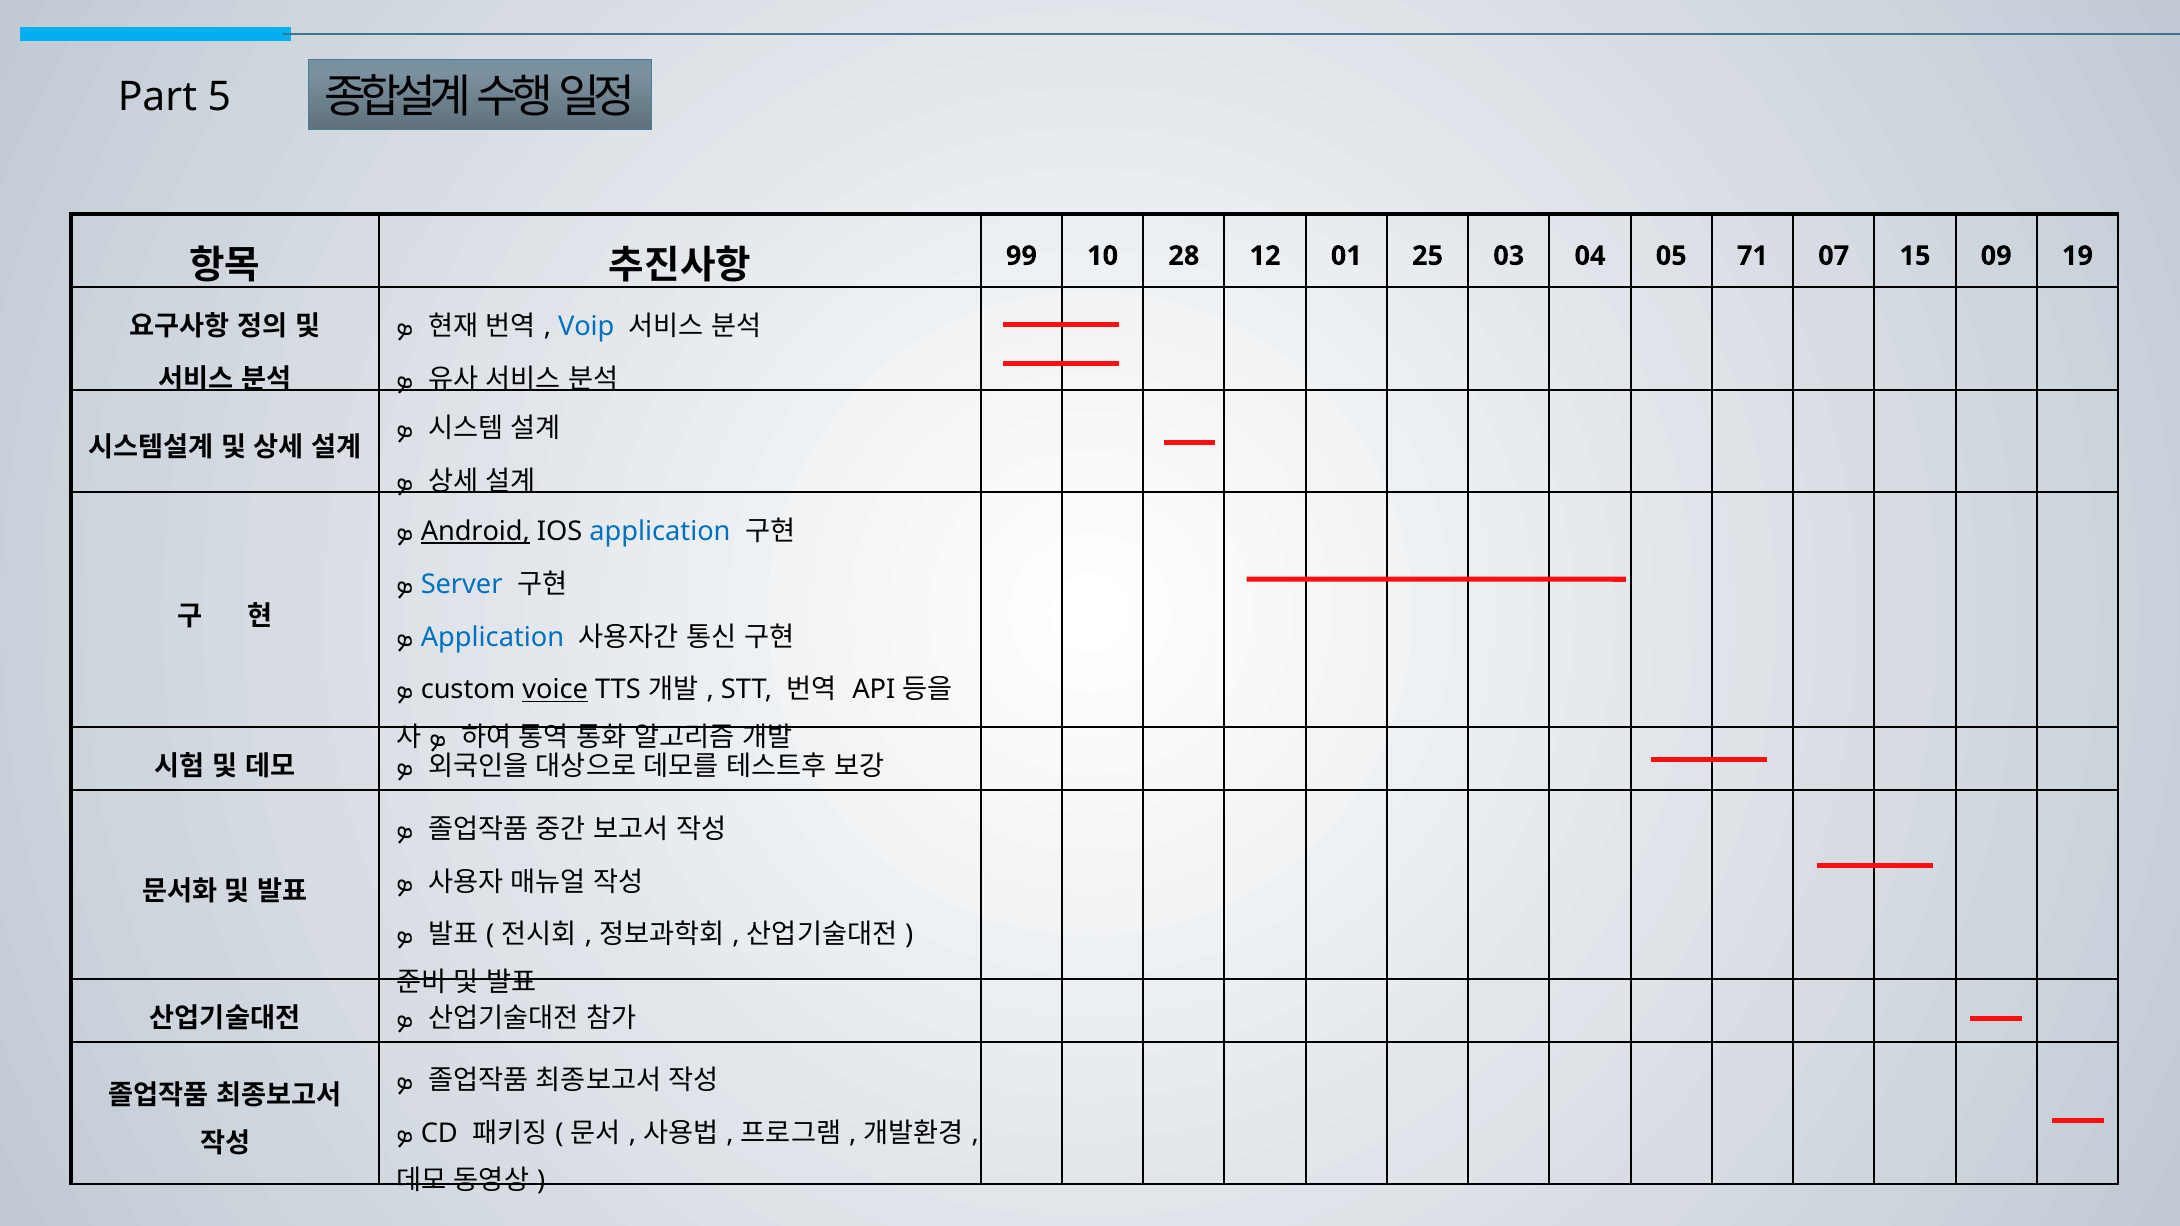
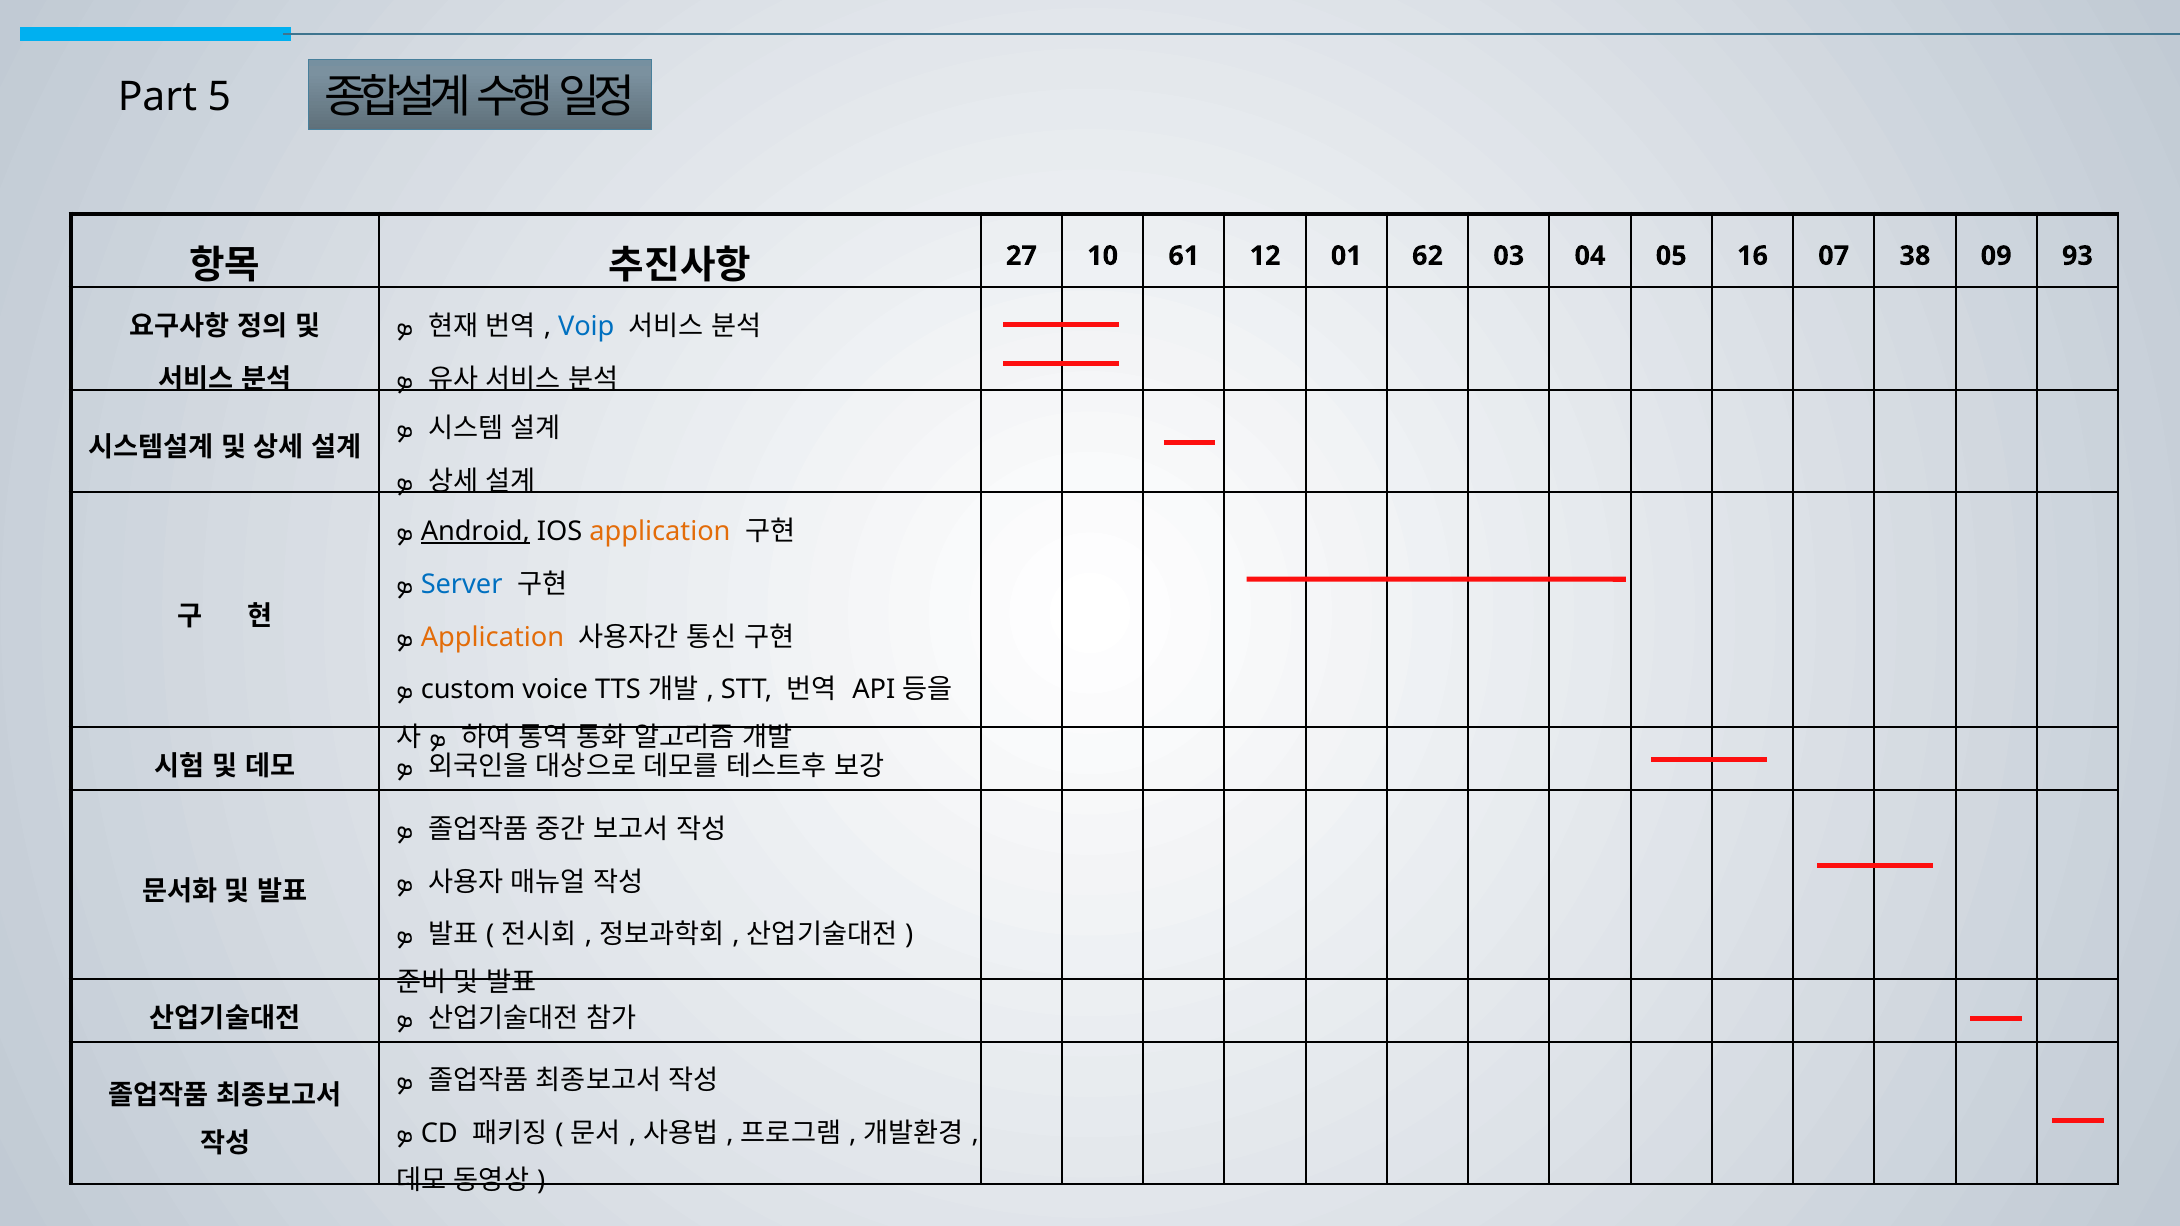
99: 99 -> 27
28: 28 -> 61
25: 25 -> 62
71: 71 -> 16
15: 15 -> 38
19: 19 -> 93
application at (660, 532) colour: blue -> orange
Application at (492, 637) colour: blue -> orange
voice underline: present -> none
